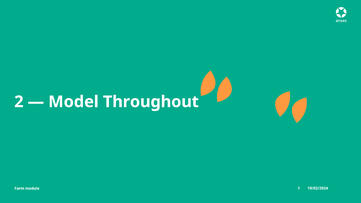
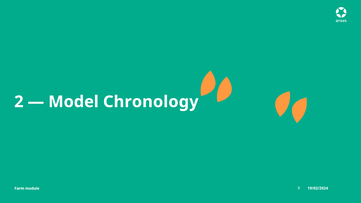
Throughout: Throughout -> Chronology
